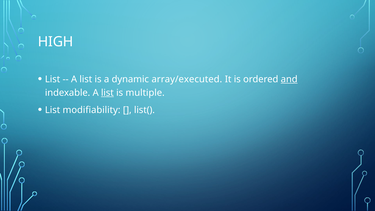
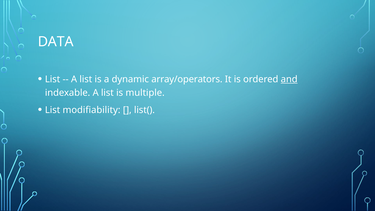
HIGH: HIGH -> DATA
array/executed: array/executed -> array/operators
list at (107, 93) underline: present -> none
